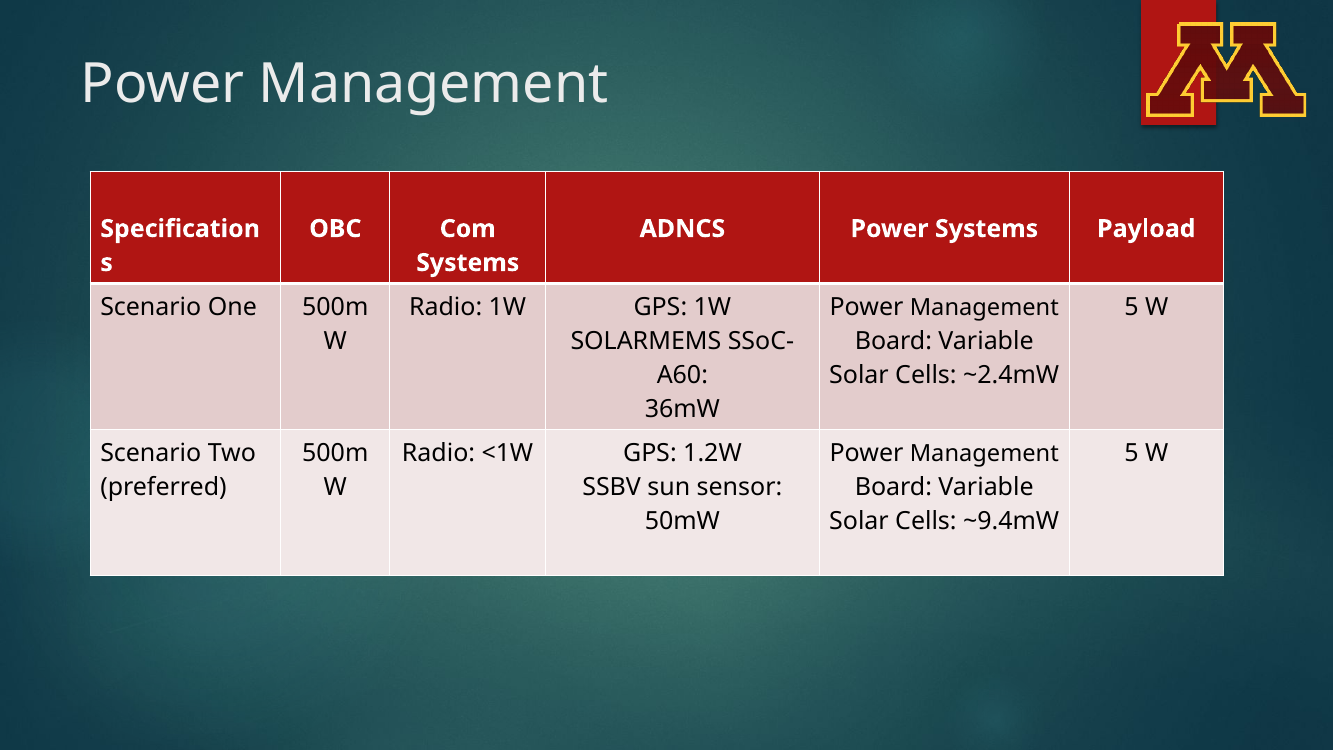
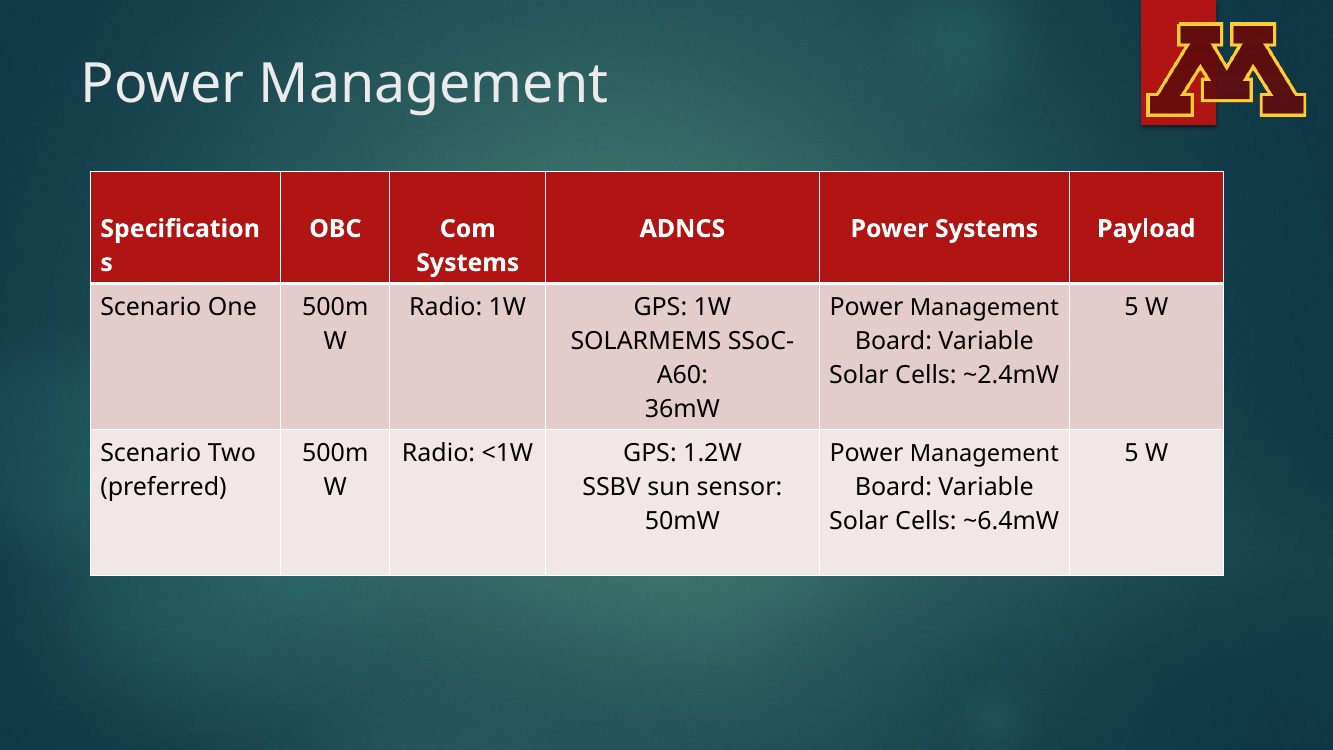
~9.4mW: ~9.4mW -> ~6.4mW
